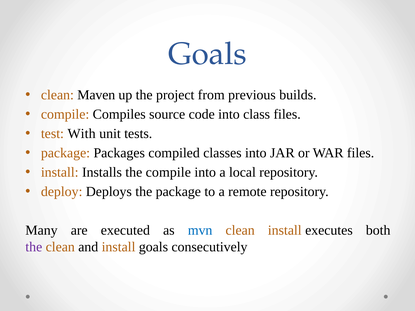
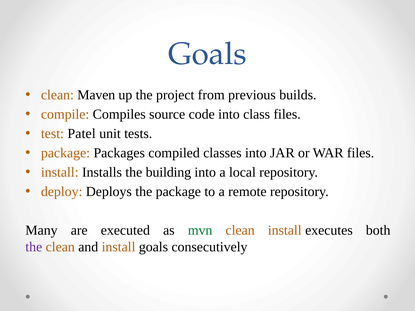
With: With -> Patel
the compile: compile -> building
mvn colour: blue -> green
